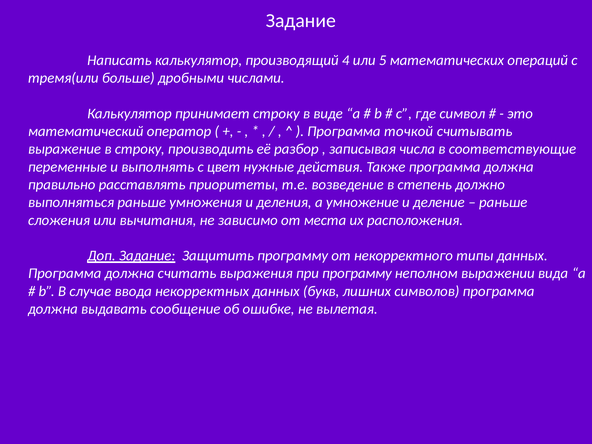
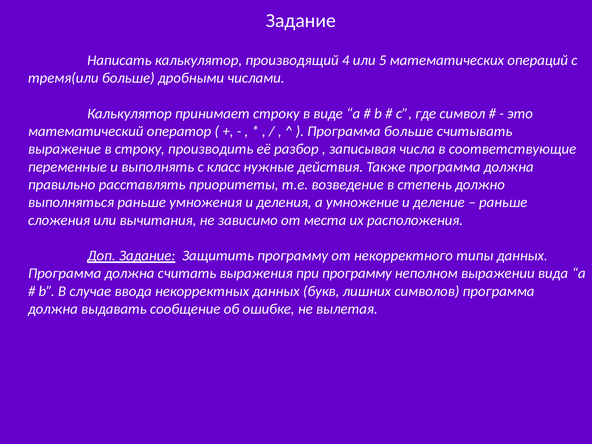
Программа точкой: точкой -> больше
цвет: цвет -> класс
